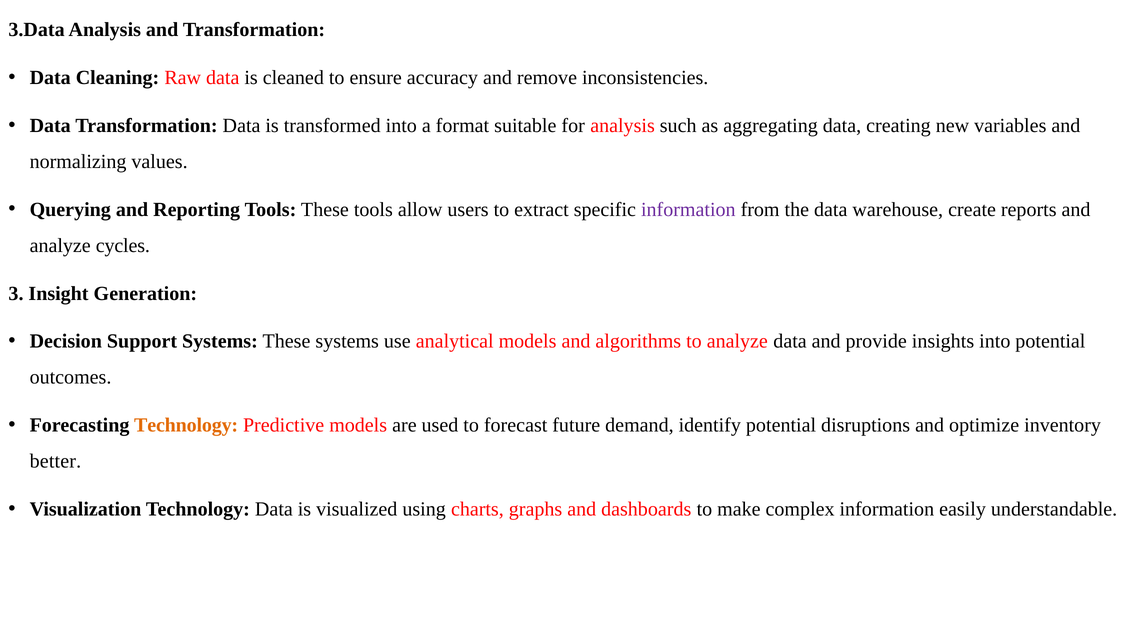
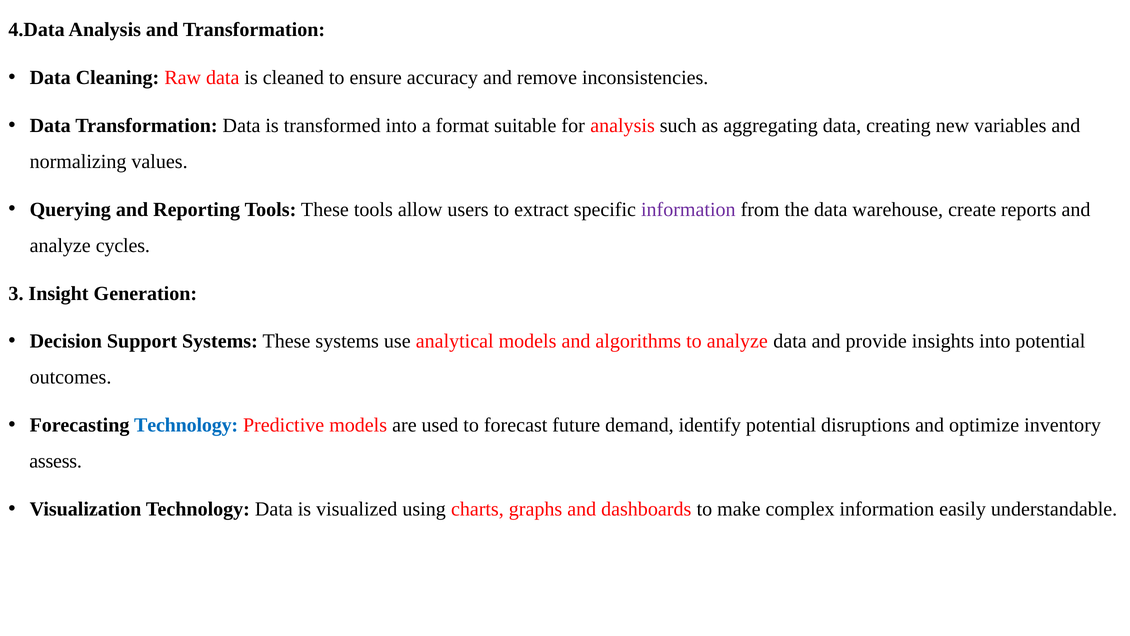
3.Data: 3.Data -> 4.Data
Technology at (186, 425) colour: orange -> blue
better: better -> assess
